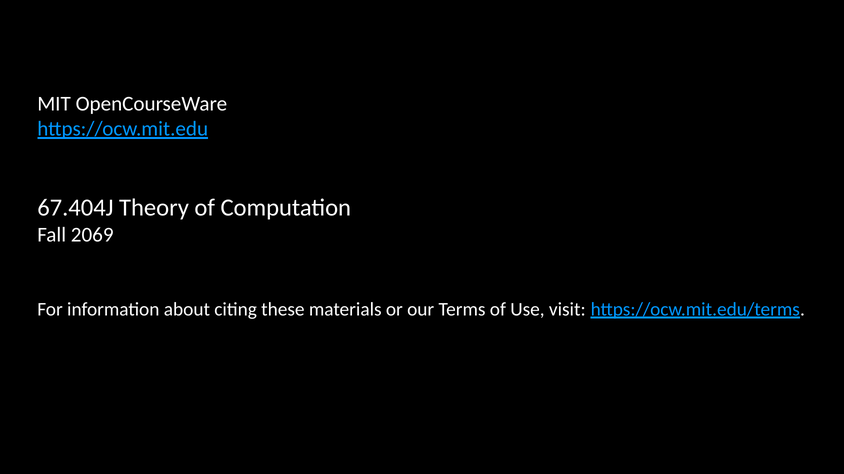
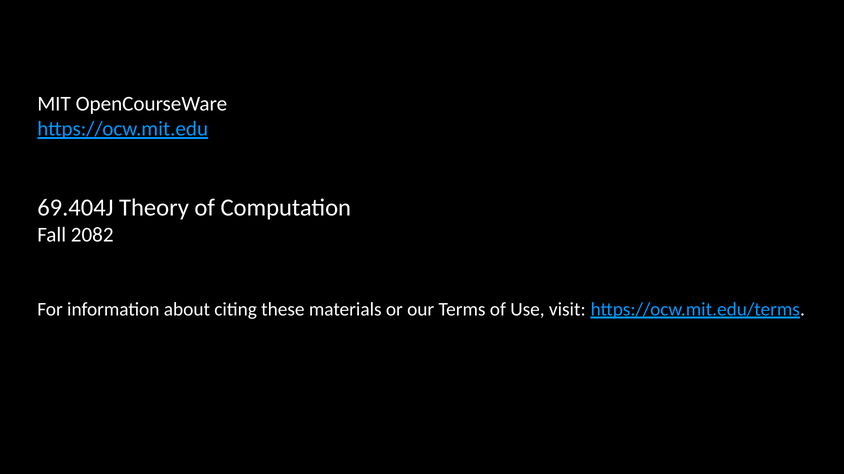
67.404J: 67.404J -> 69.404J
2069: 2069 -> 2082
